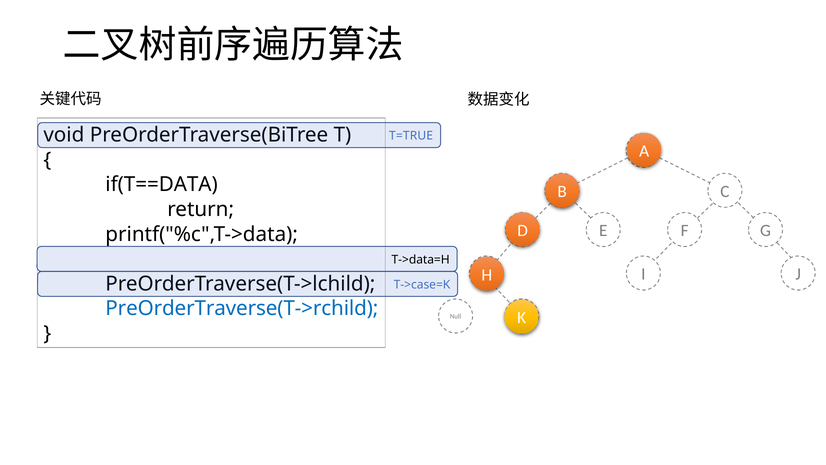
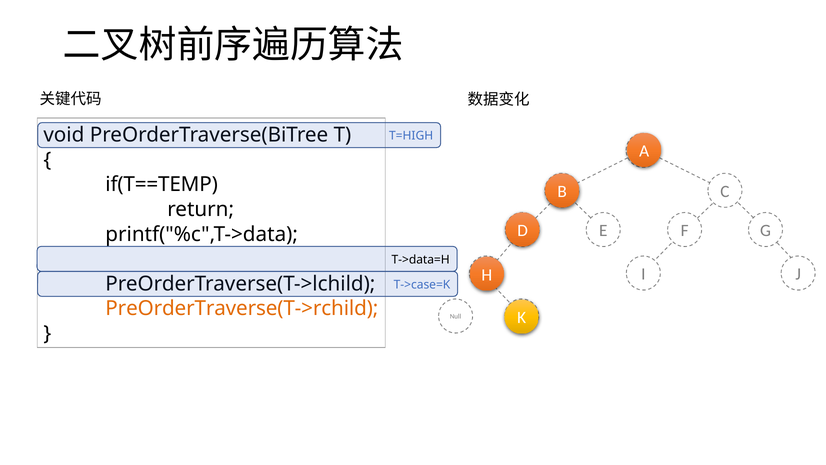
T=TRUE: T=TRUE -> T=HIGH
if(T==DATA: if(T==DATA -> if(T==TEMP
PreOrderTraverse(T->rchild colour: blue -> orange
